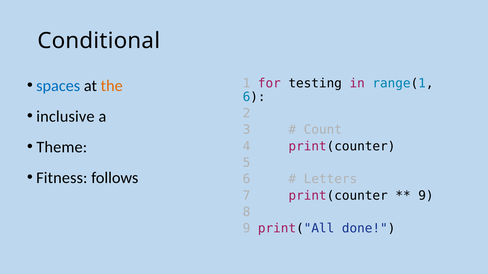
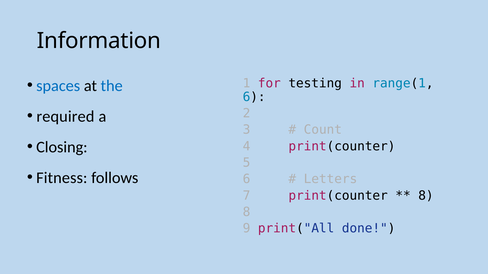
Conditional: Conditional -> Information
the colour: orange -> blue
inclusive: inclusive -> required
Theme: Theme -> Closing
9 at (426, 196): 9 -> 8
